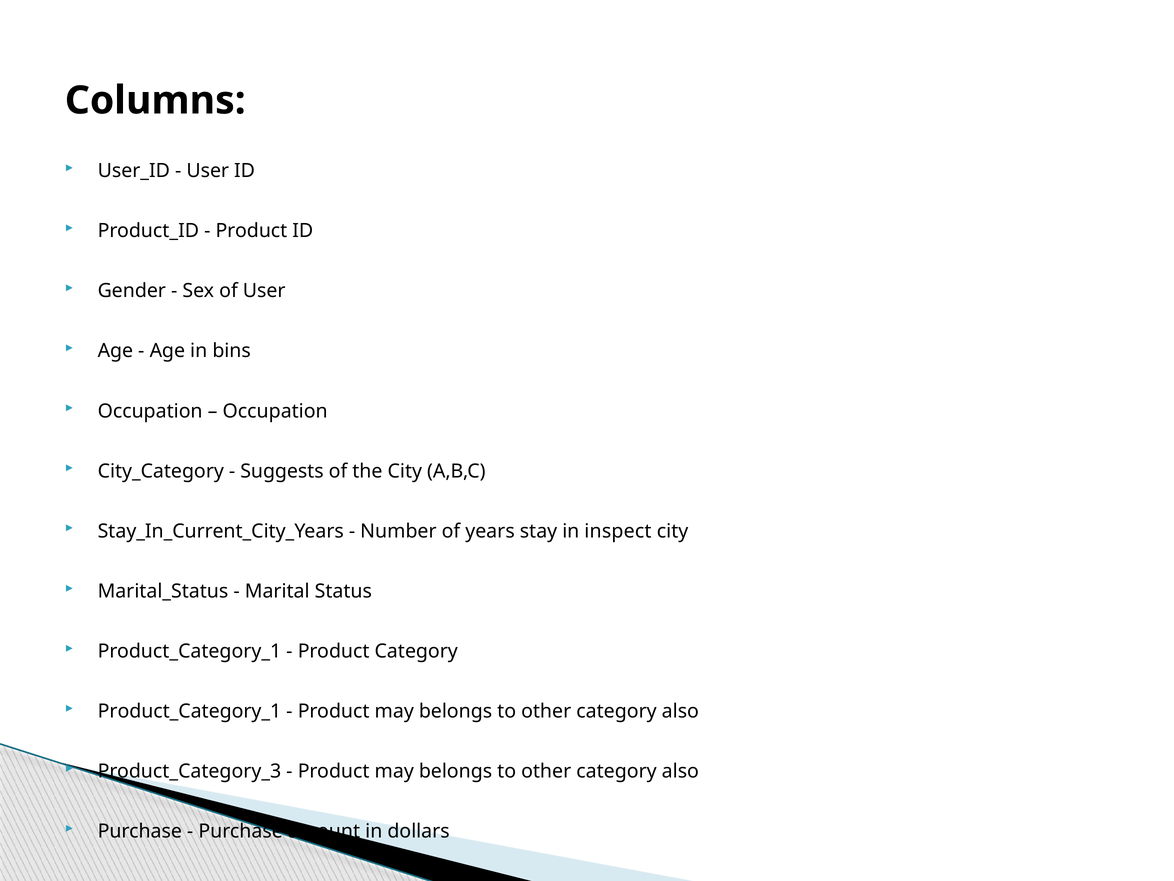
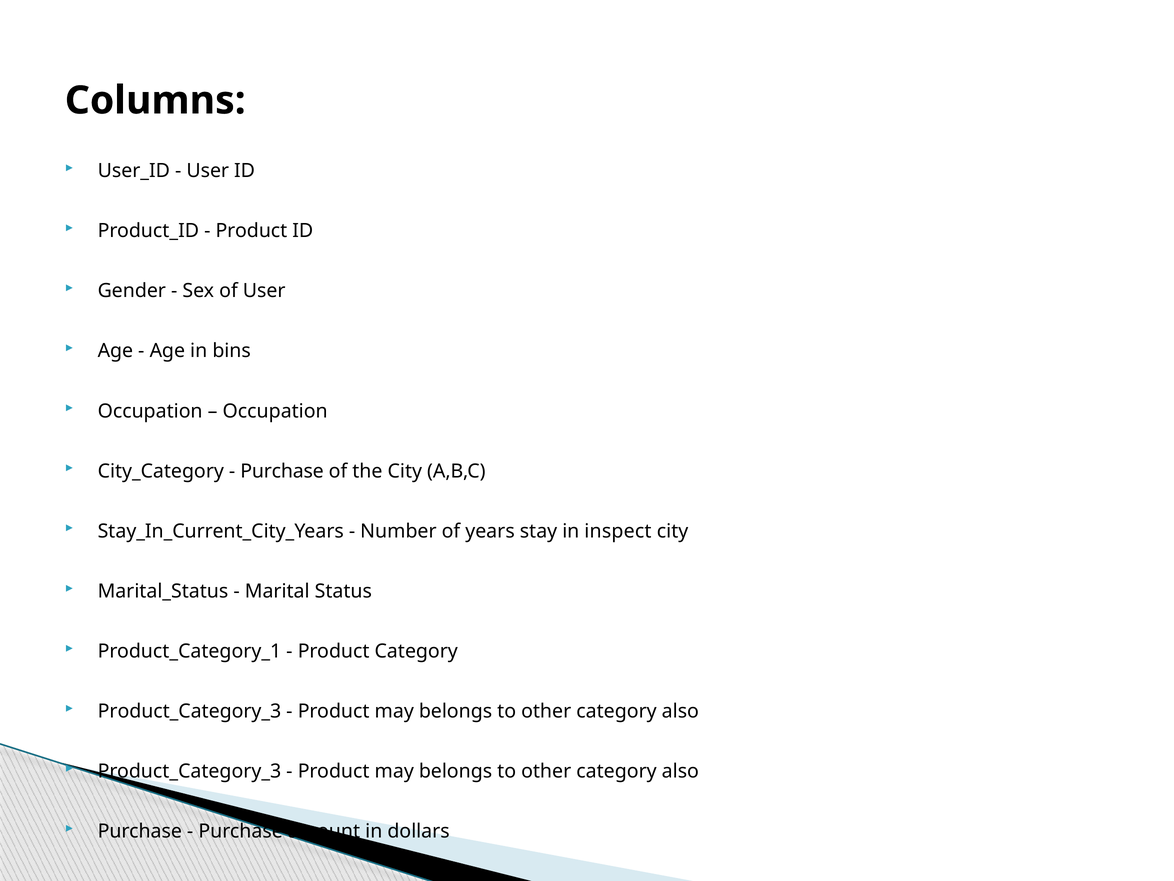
Suggests at (282, 471): Suggests -> Purchase
Product_Category_1 at (189, 711): Product_Category_1 -> Product_Category_3
